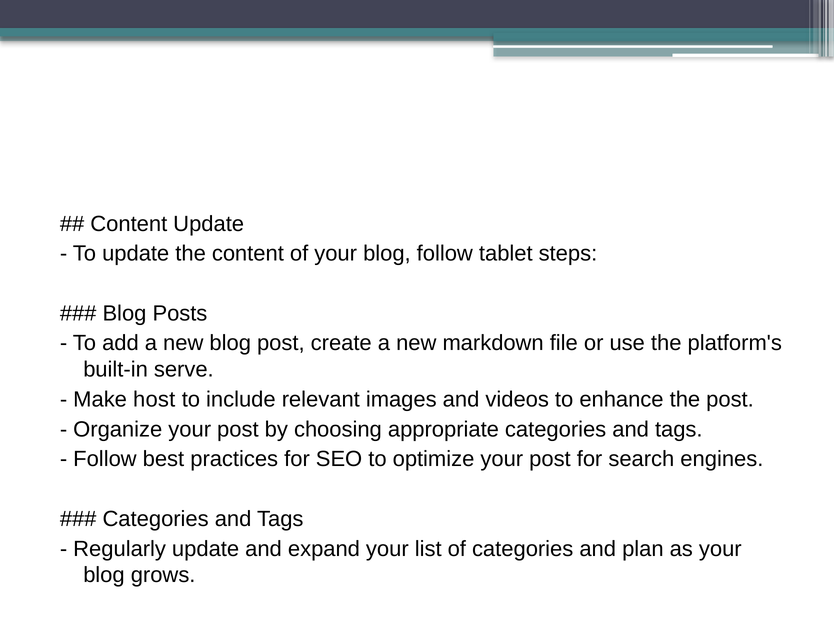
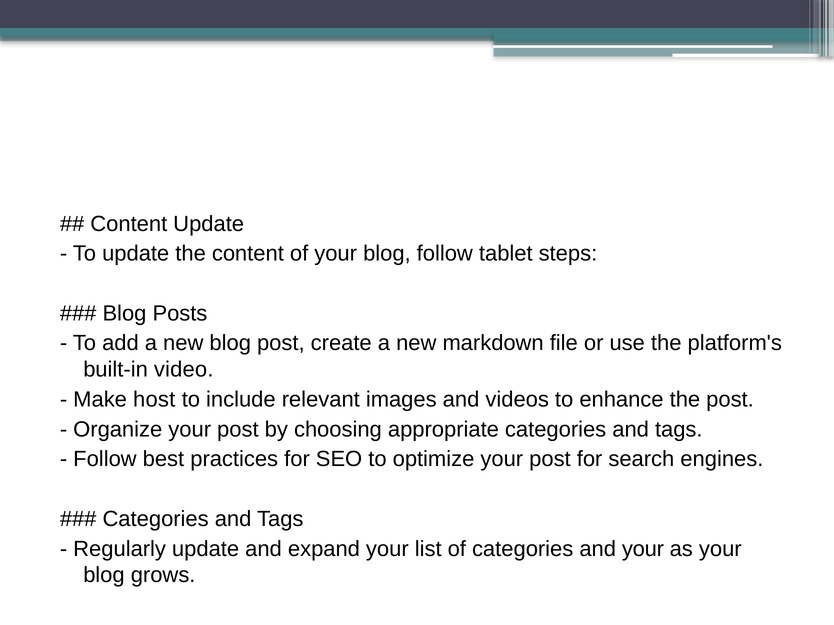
serve: serve -> video
and plan: plan -> your
